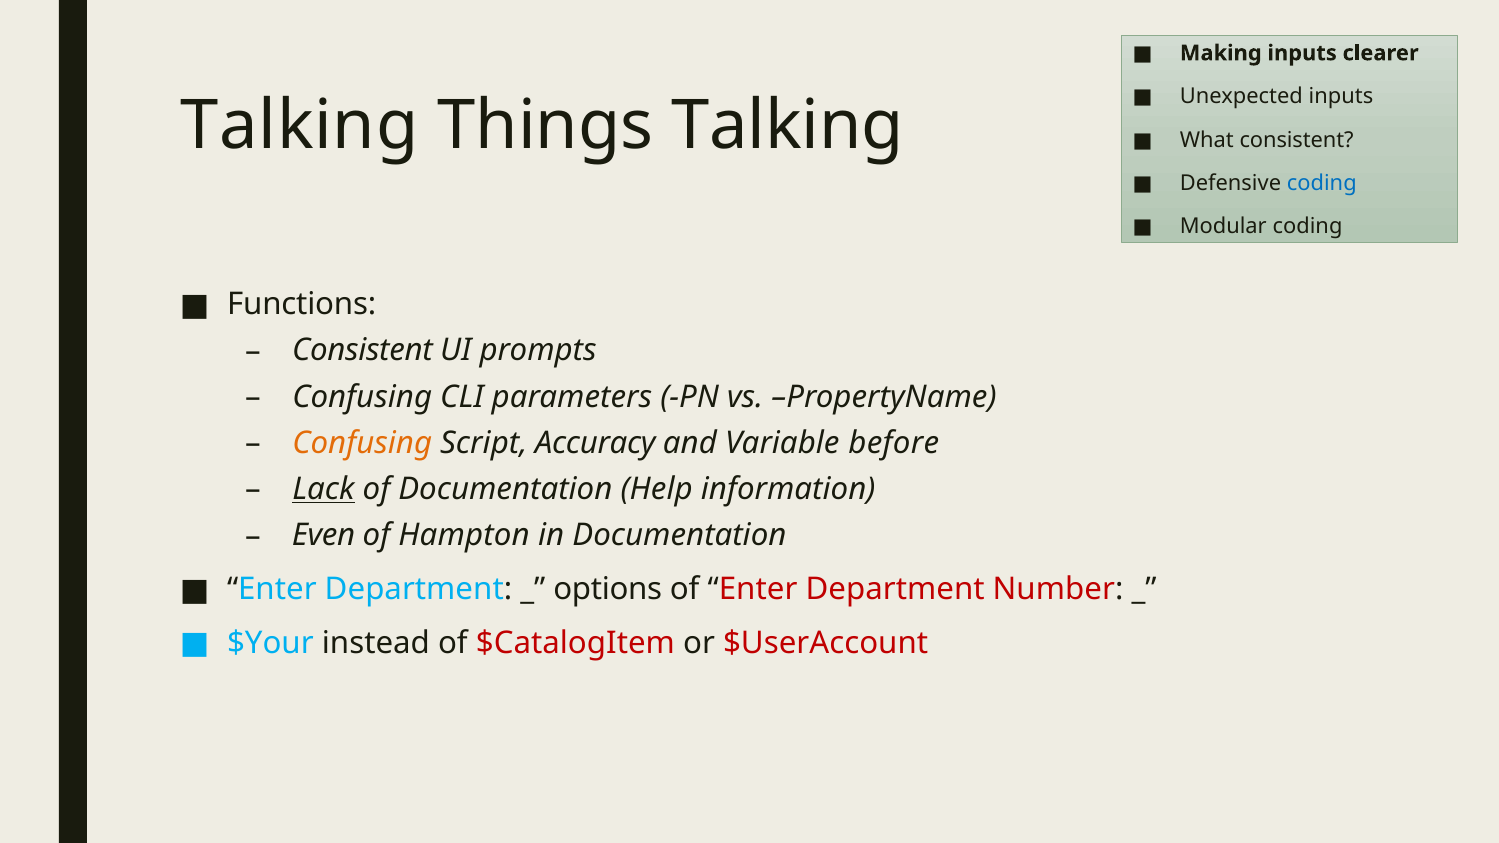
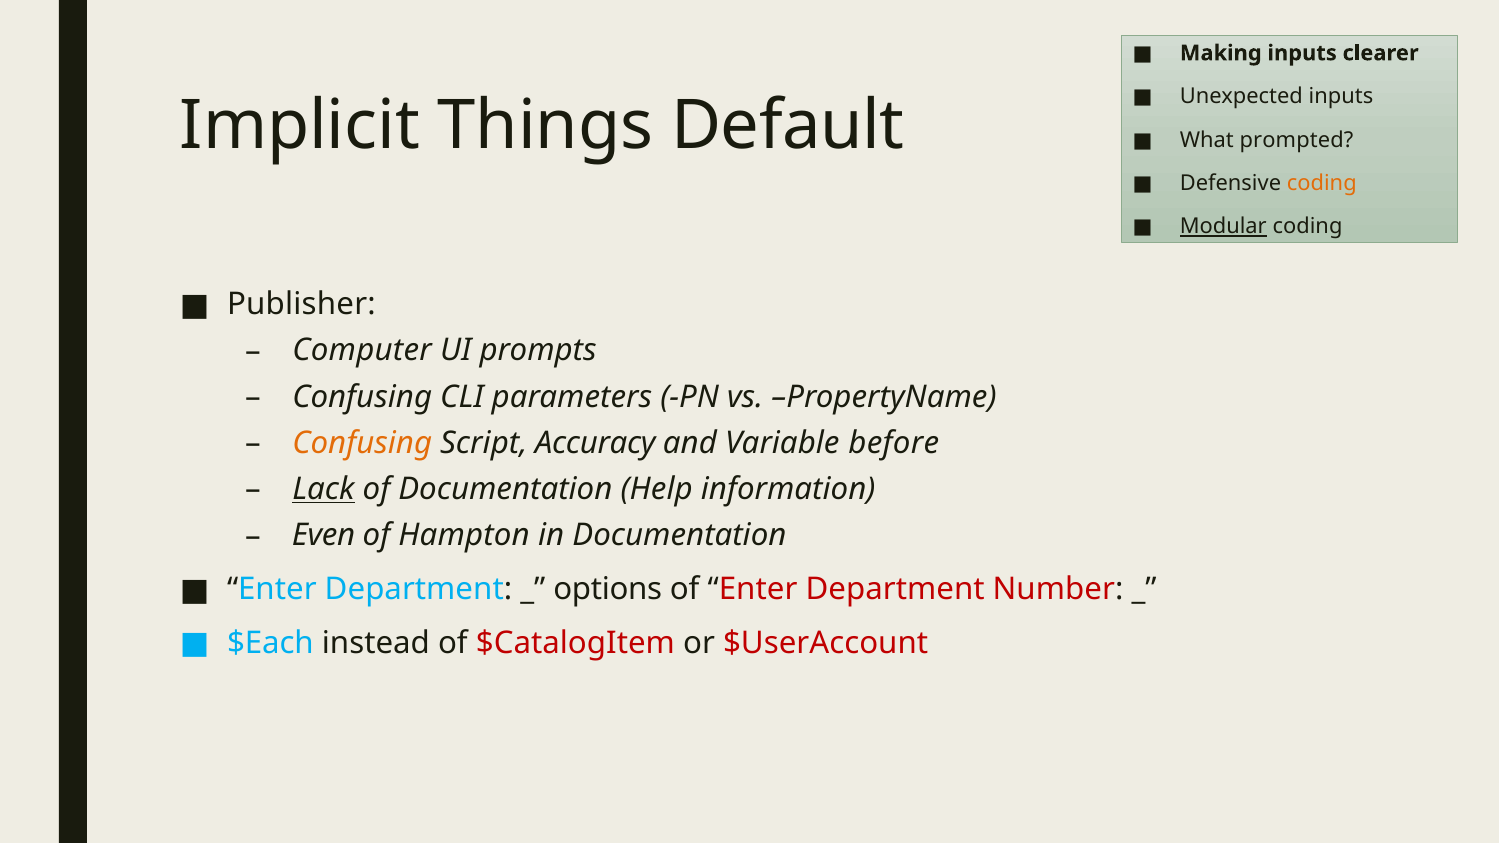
Talking at (299, 126): Talking -> Implicit
Things Talking: Talking -> Default
What consistent: consistent -> prompted
coding at (1322, 183) colour: blue -> orange
Modular underline: none -> present
Functions: Functions -> Publisher
Consistent at (362, 351): Consistent -> Computer
$Your: $Your -> $Each
